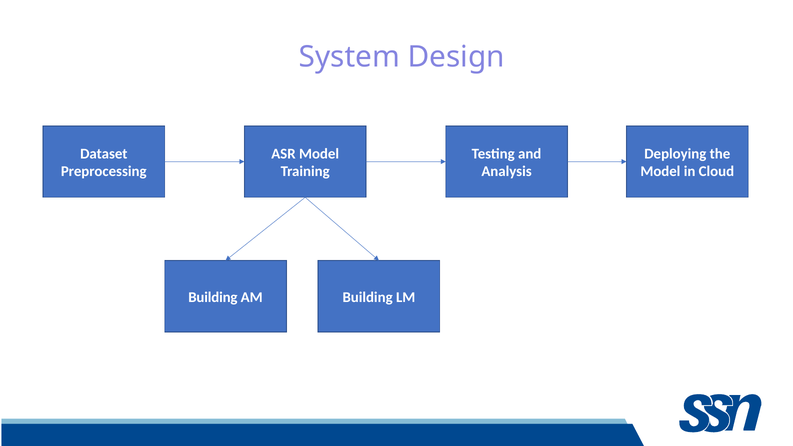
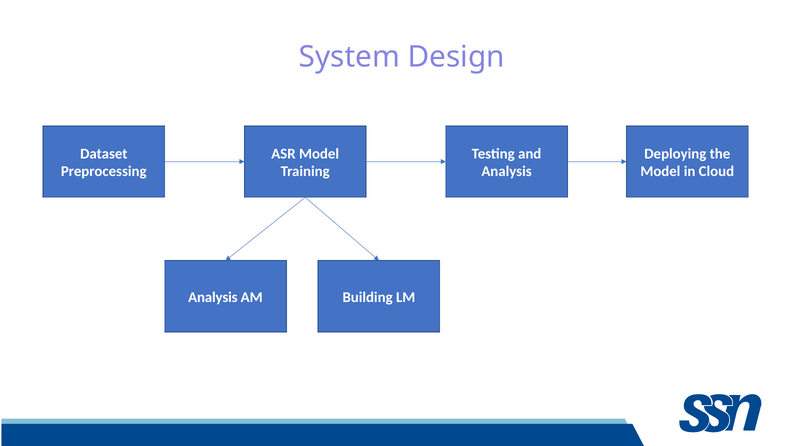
Building at (213, 297): Building -> Analysis
